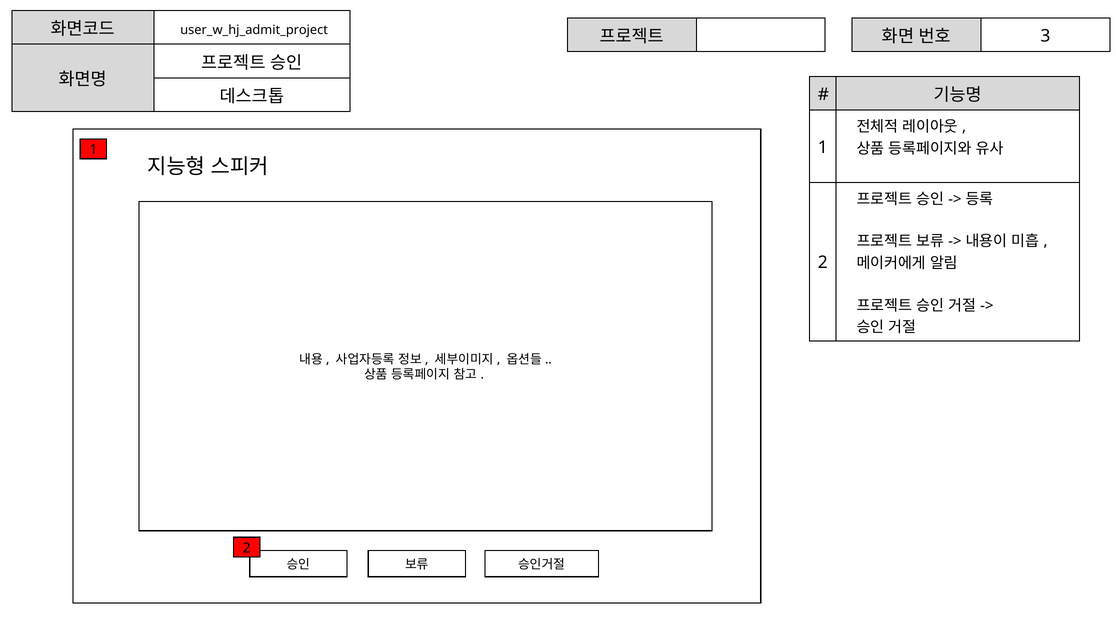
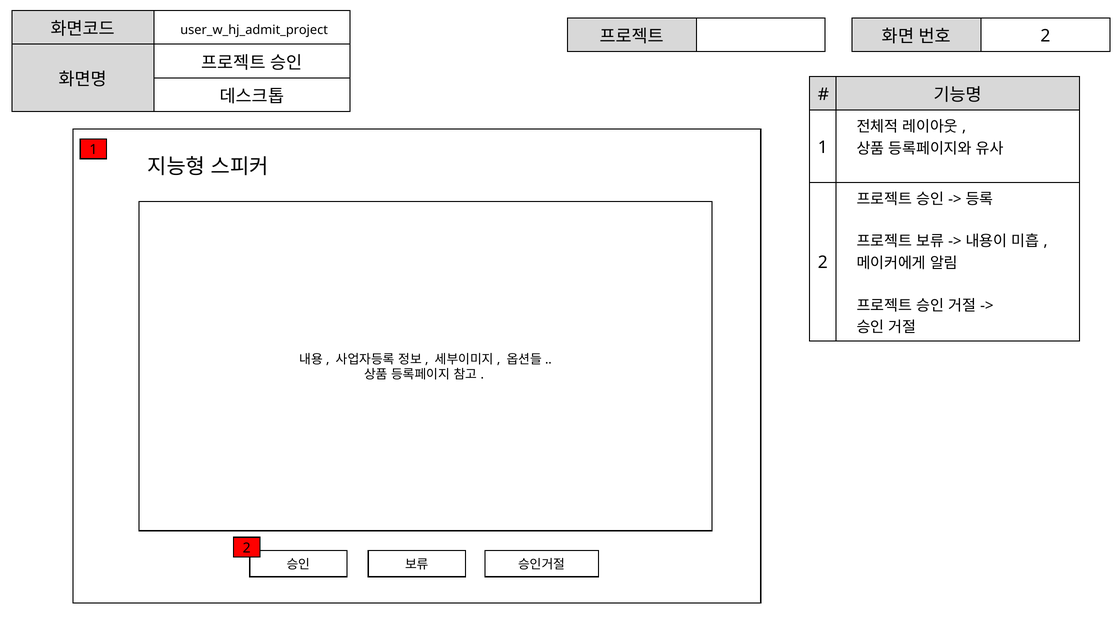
3 at (1045, 36): 3 -> 2
